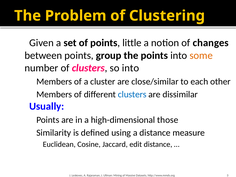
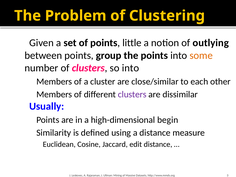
changes: changes -> outlying
clusters at (132, 94) colour: blue -> purple
those: those -> begin
